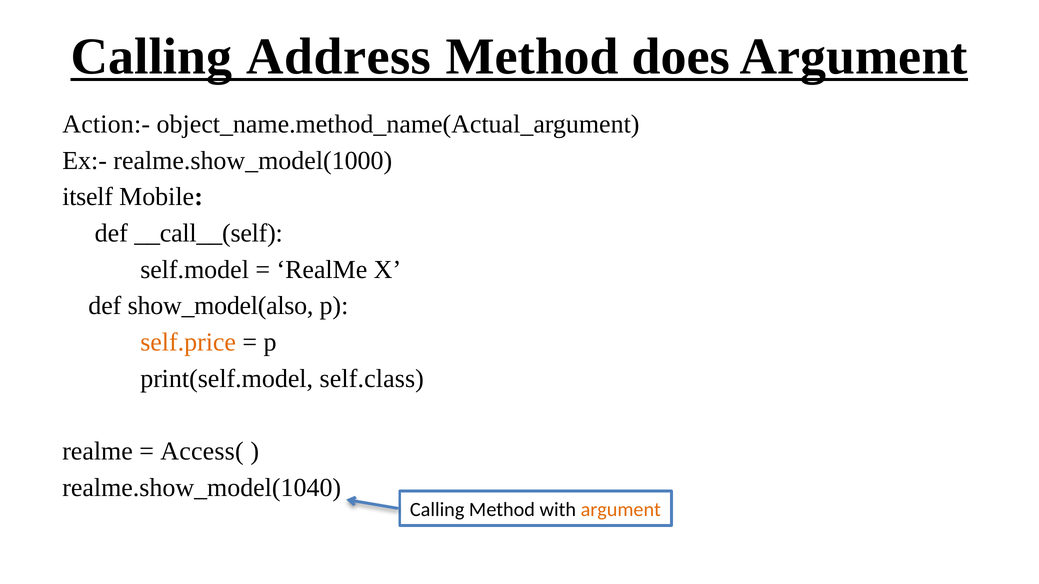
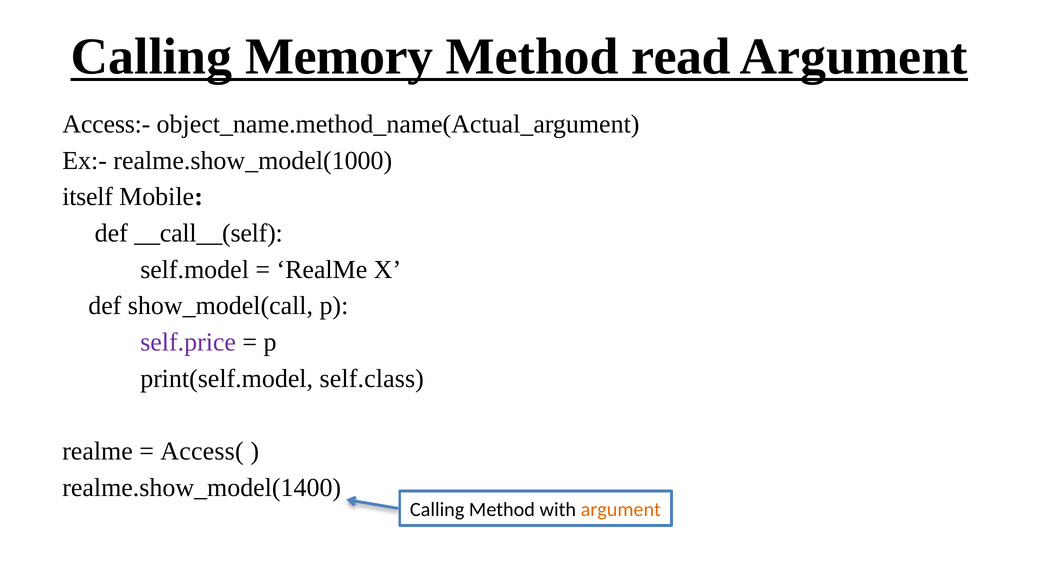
Address: Address -> Memory
does: does -> read
Action:-: Action:- -> Access:-
show_model(also: show_model(also -> show_model(call
self.price colour: orange -> purple
realme.show_model(1040: realme.show_model(1040 -> realme.show_model(1400
